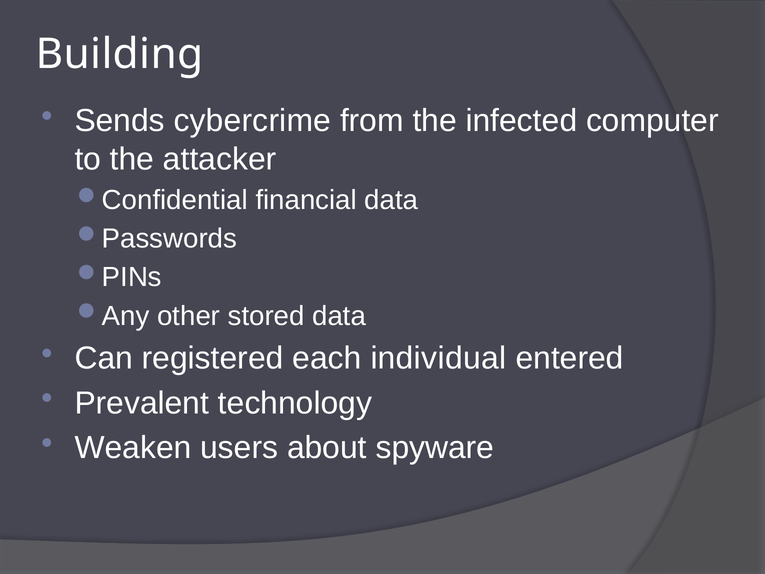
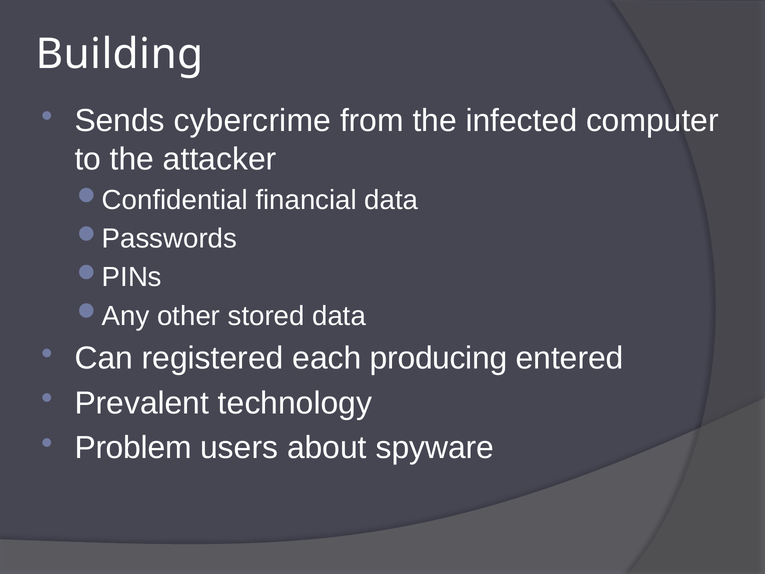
individual: individual -> producing
Weaken: Weaken -> Problem
